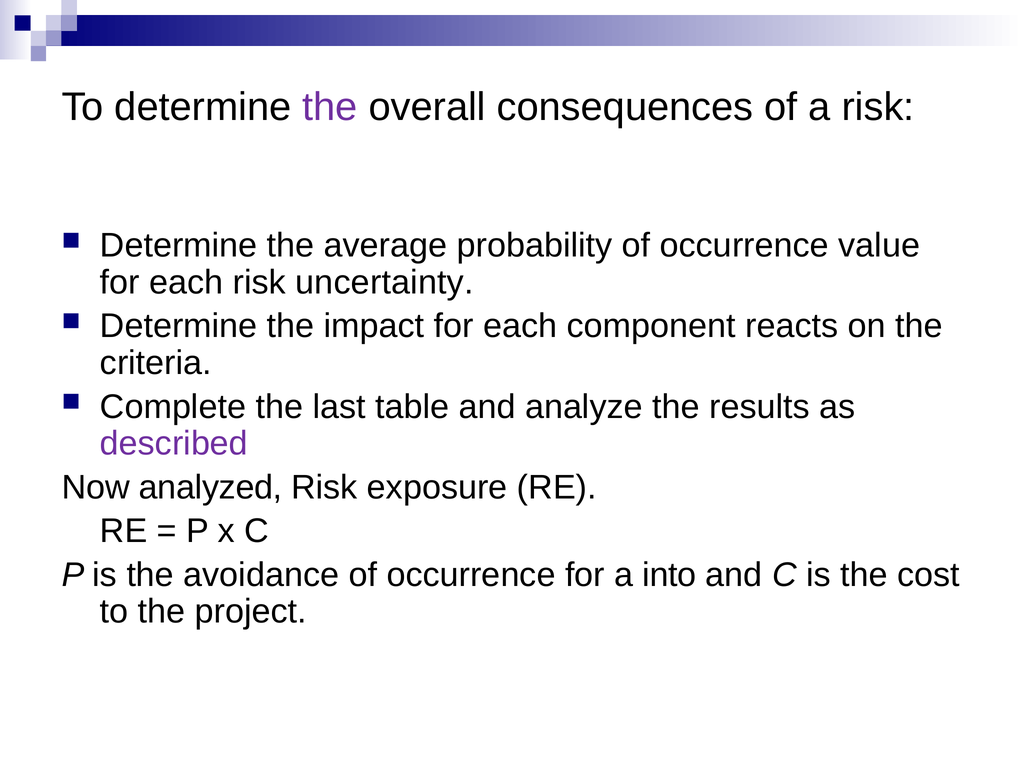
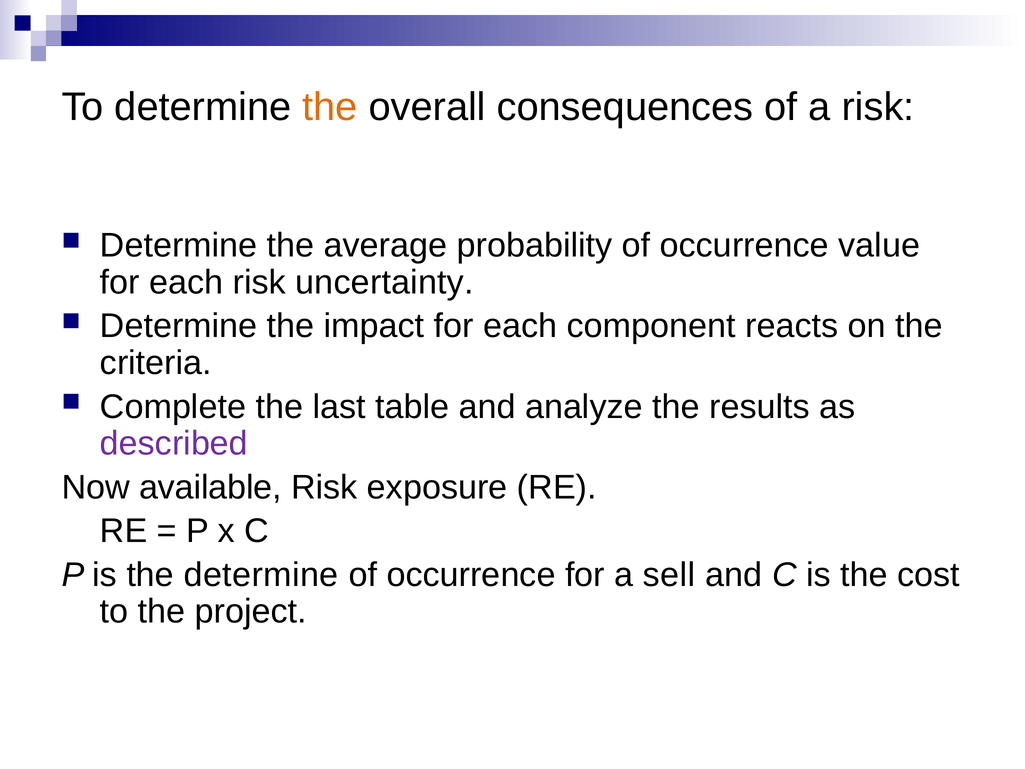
the at (330, 107) colour: purple -> orange
analyzed: analyzed -> available
the avoidance: avoidance -> determine
into: into -> sell
